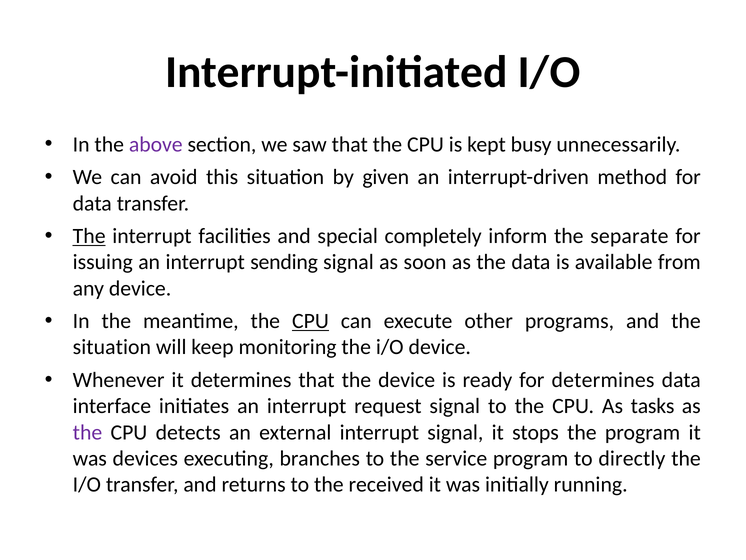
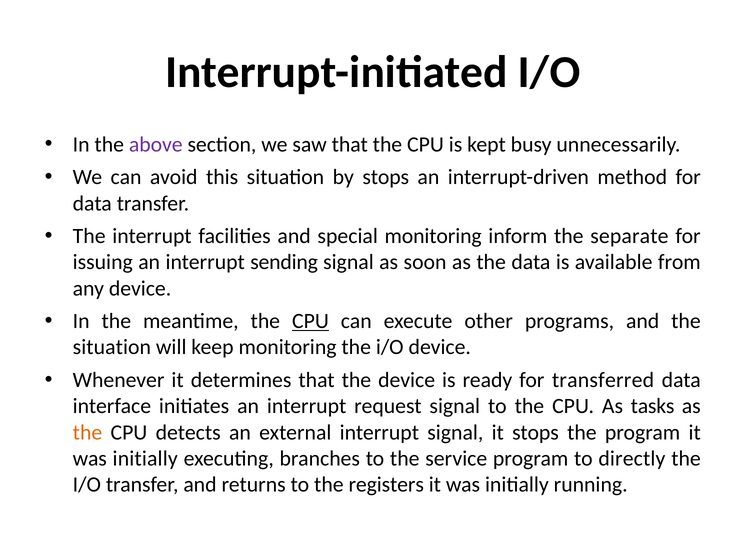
by given: given -> stops
The at (89, 236) underline: present -> none
special completely: completely -> monitoring
for determines: determines -> transferred
the at (87, 432) colour: purple -> orange
devices at (145, 458): devices -> initially
received: received -> registers
